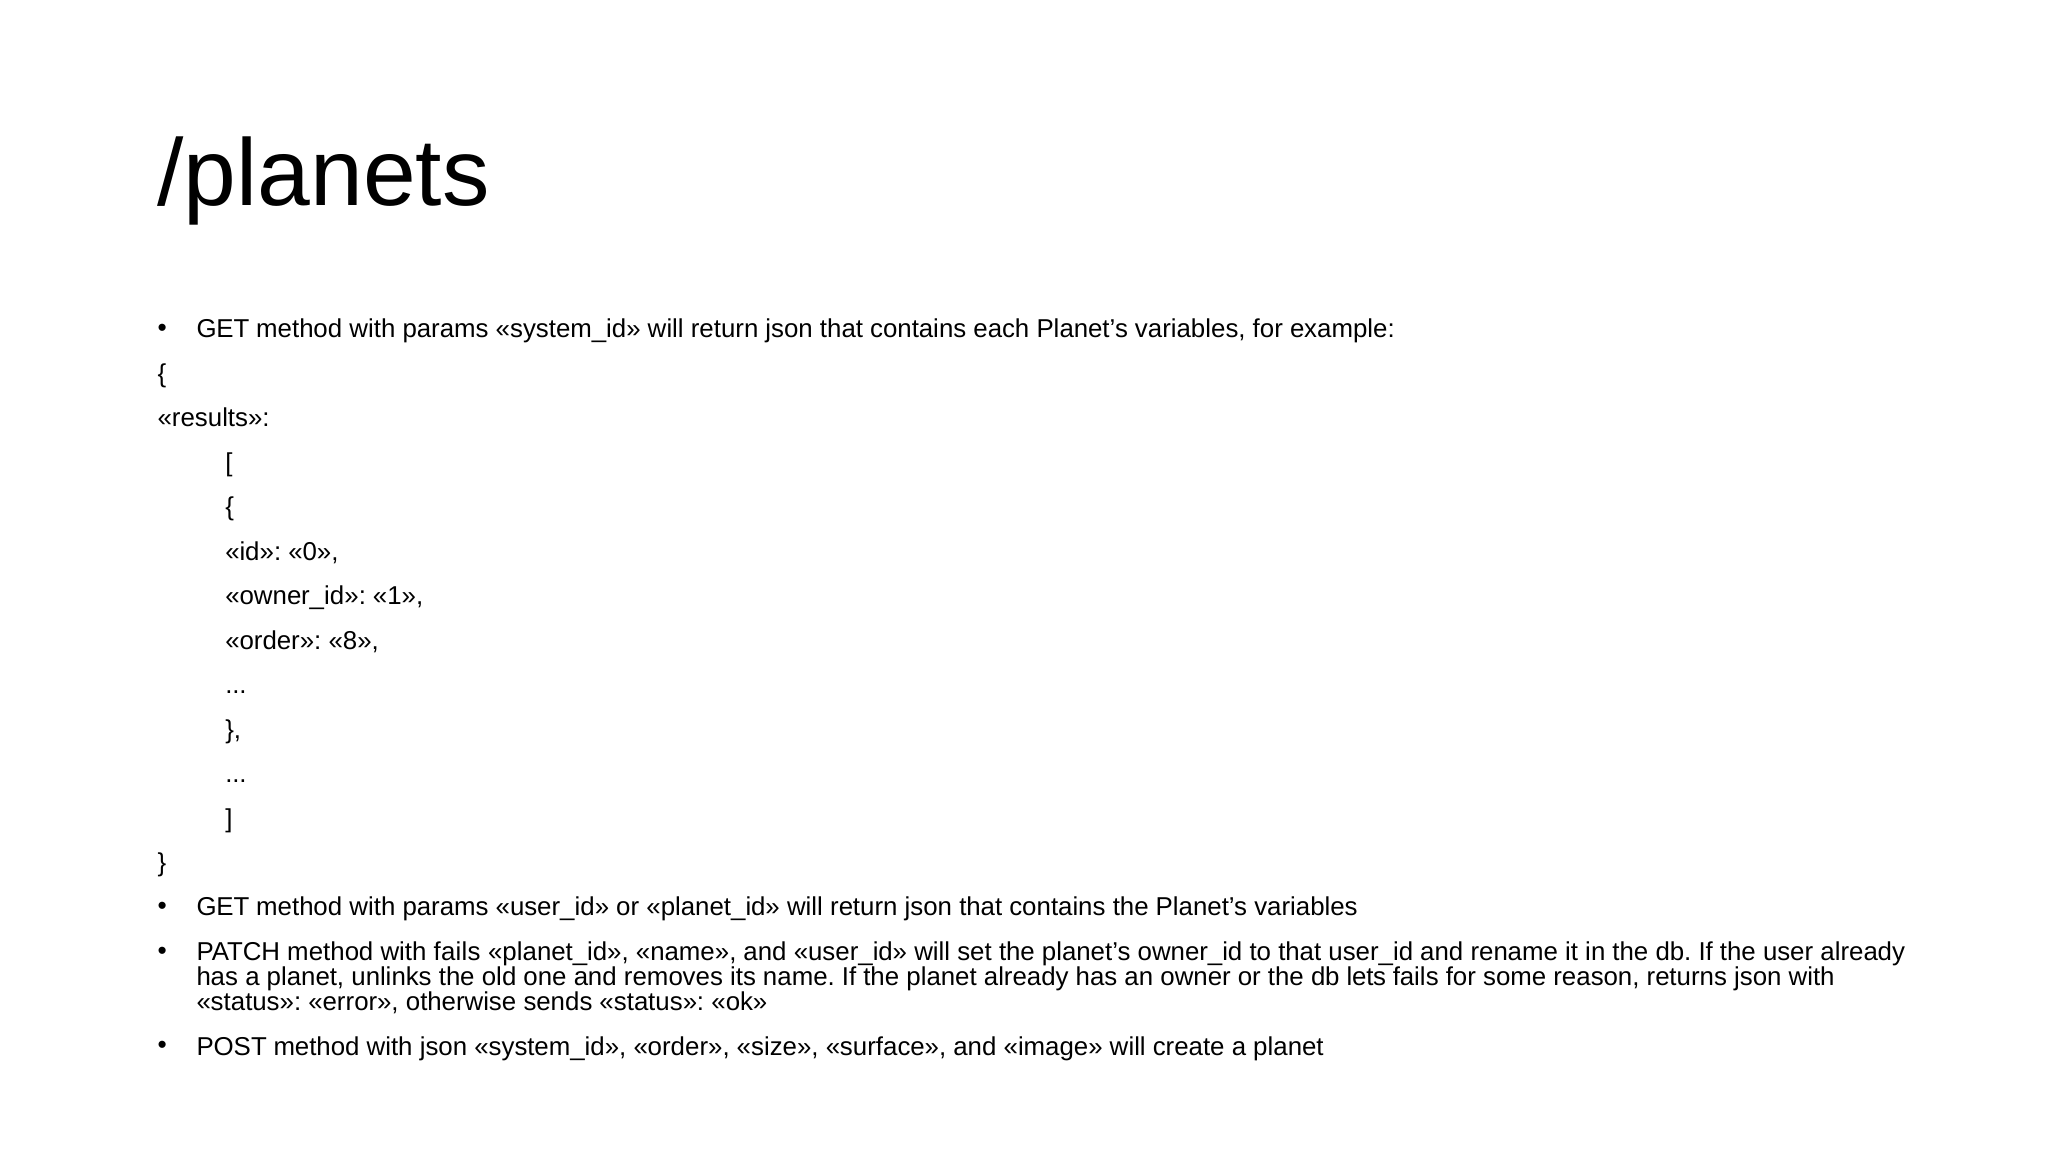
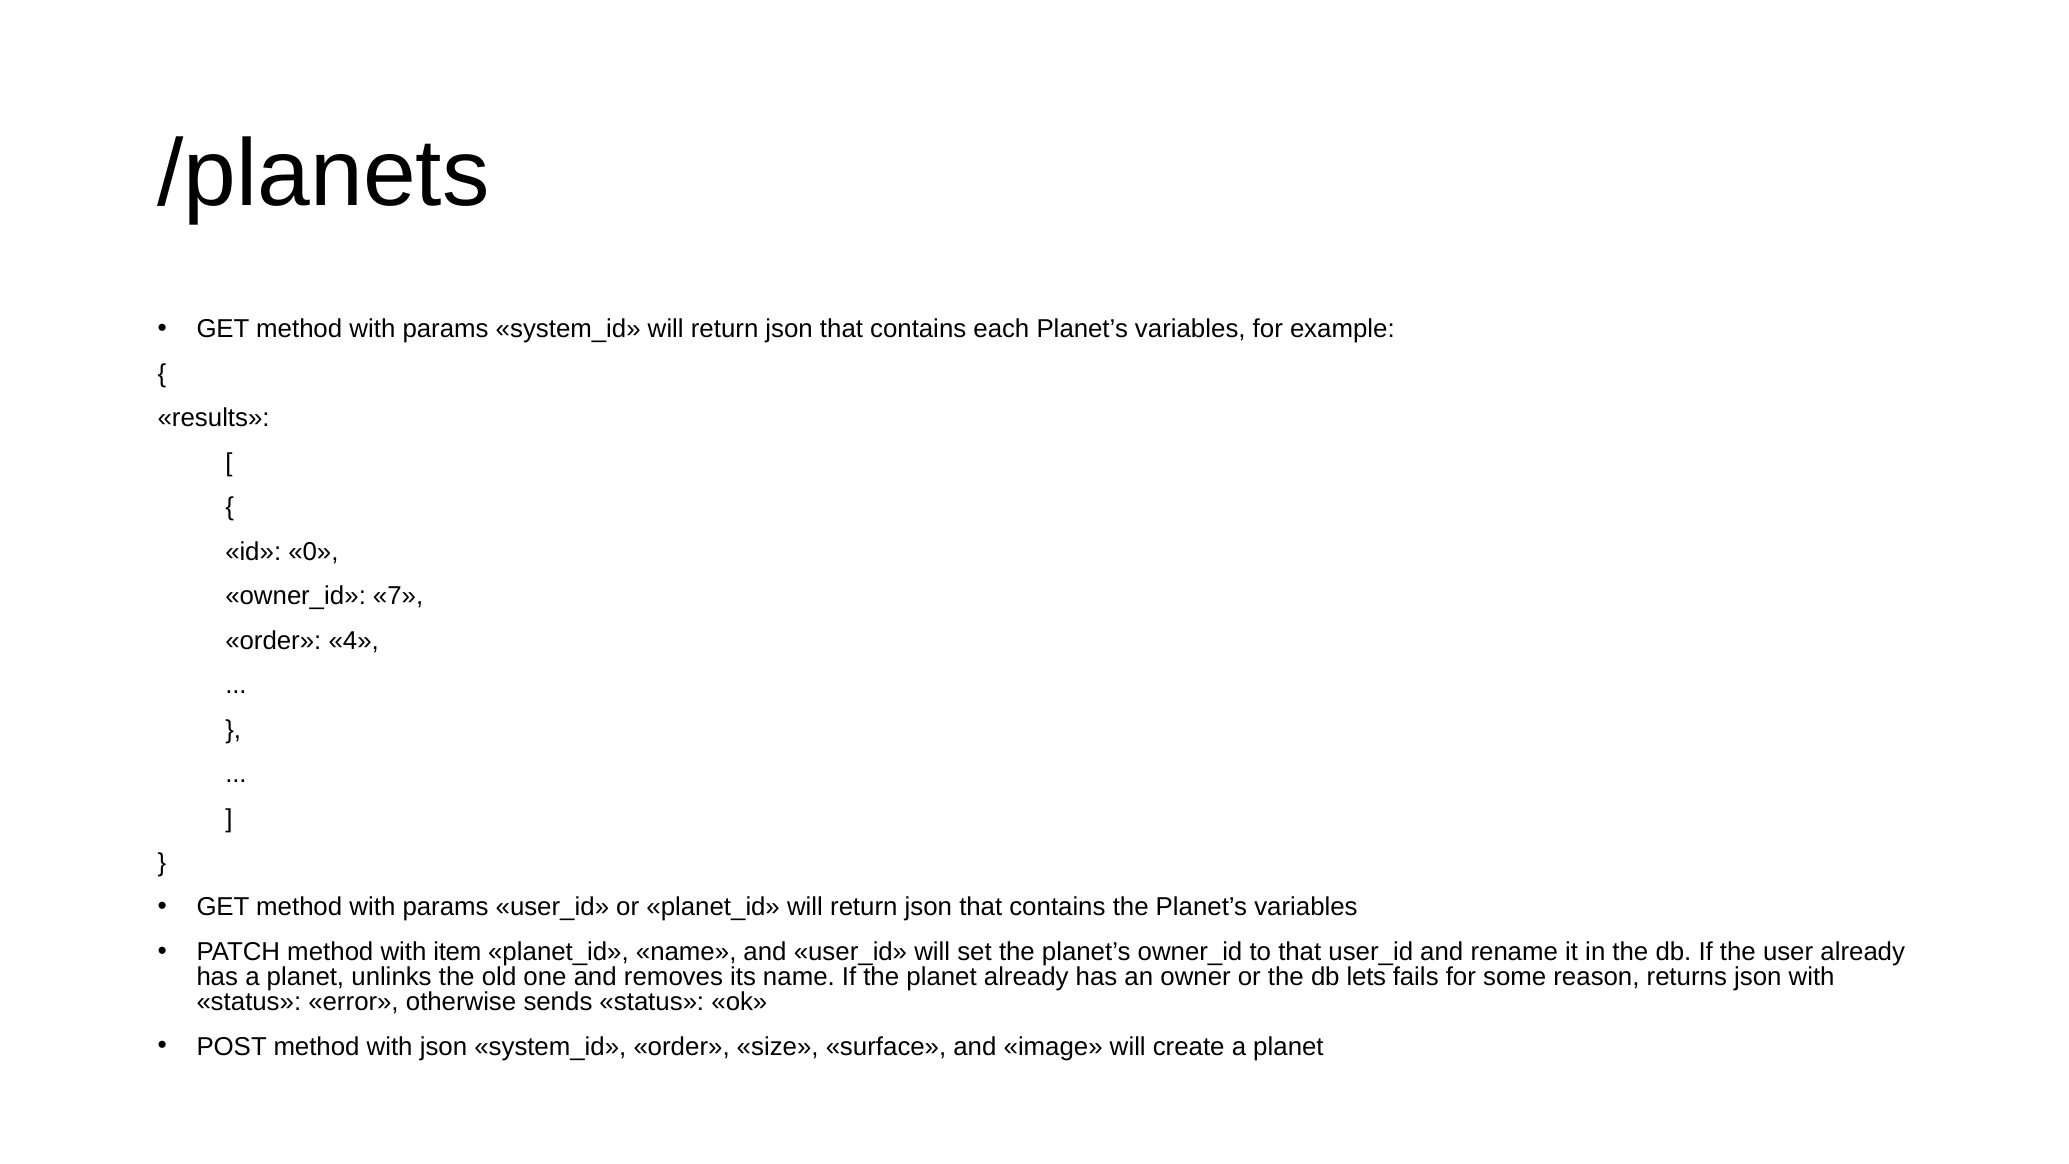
1: 1 -> 7
8: 8 -> 4
with fails: fails -> item
